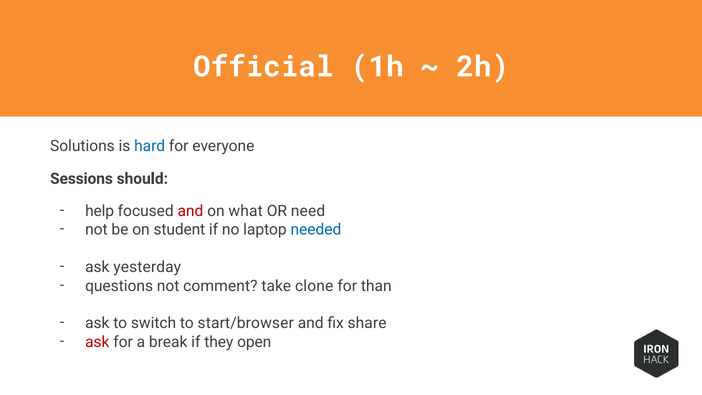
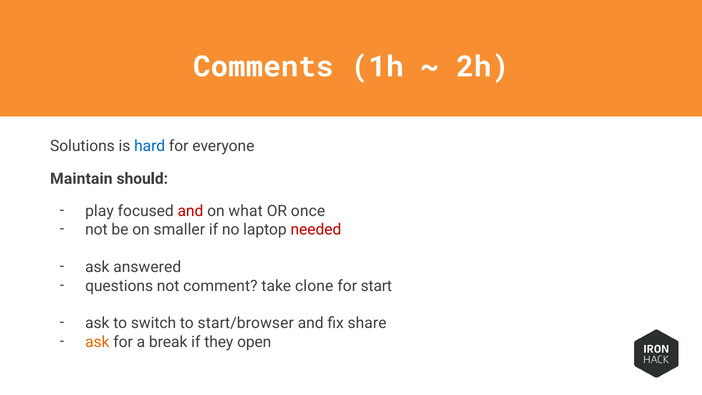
Official: Official -> Comments
Sessions: Sessions -> Maintain
help: help -> play
need: need -> once
student: student -> smaller
needed colour: blue -> red
yesterday: yesterday -> answered
than: than -> start
ask at (97, 342) colour: red -> orange
